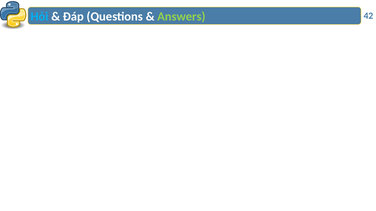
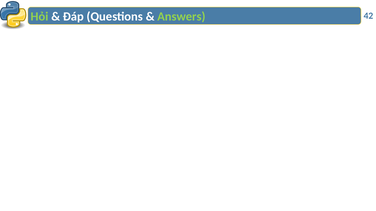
Hỏi colour: light blue -> light green
